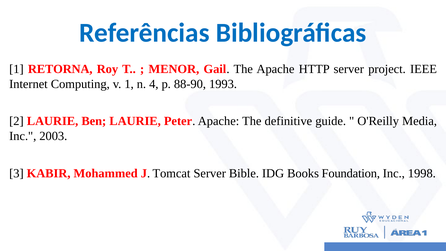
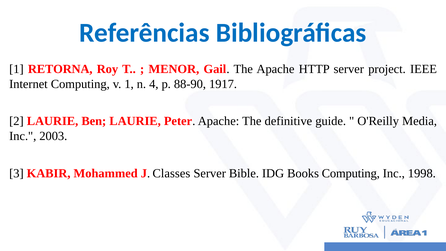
1993: 1993 -> 1917
Tomcat: Tomcat -> Classes
Books Foundation: Foundation -> Computing
